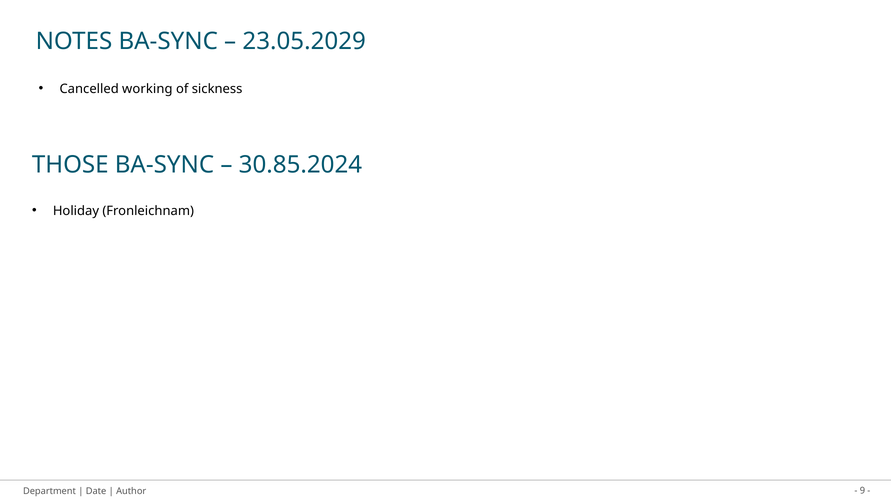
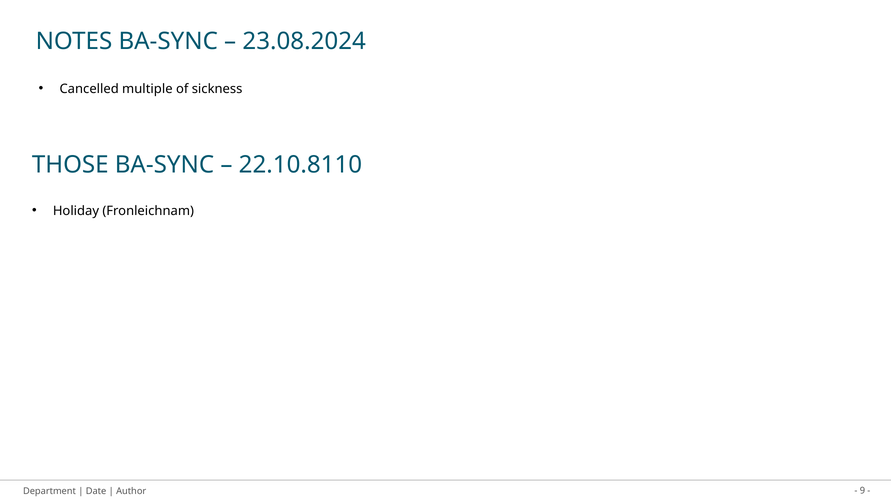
23.05.2029: 23.05.2029 -> 23.08.2024
working: working -> multiple
30.85.2024: 30.85.2024 -> 22.10.8110
